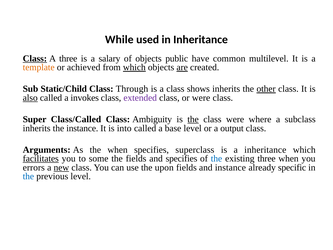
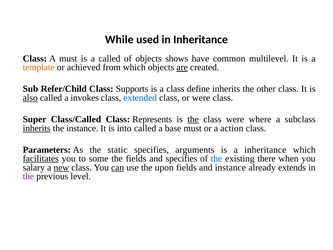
Class at (35, 58) underline: present -> none
A three: three -> must
a salary: salary -> called
public: public -> shows
which at (134, 67) underline: present -> none
Static/Child: Static/Child -> Refer/Child
Through: Through -> Supports
shows: shows -> define
other underline: present -> none
extended colour: purple -> blue
Ambiguity: Ambiguity -> Represents
inherits at (37, 128) underline: none -> present
base level: level -> must
output: output -> action
Arguments: Arguments -> Parameters
the when: when -> static
superclass: superclass -> arguments
existing three: three -> there
errors: errors -> salary
can underline: none -> present
specific: specific -> extends
the at (28, 176) colour: blue -> purple
